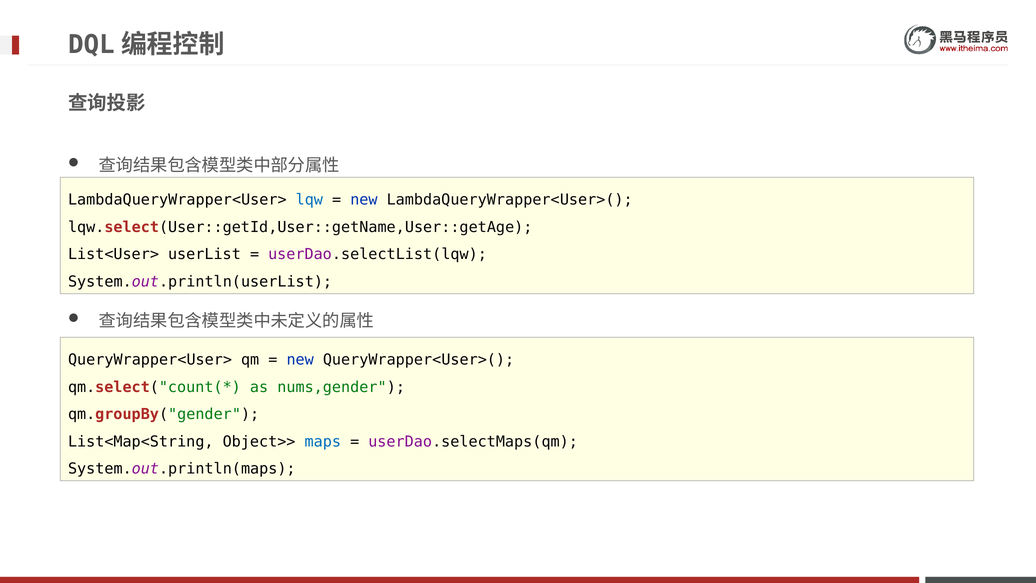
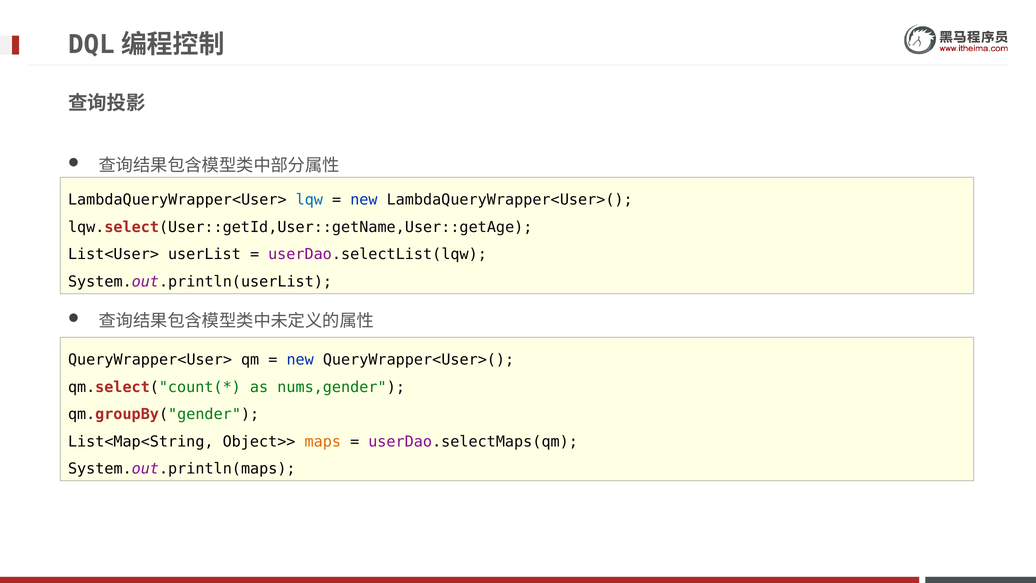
maps colour: blue -> orange
